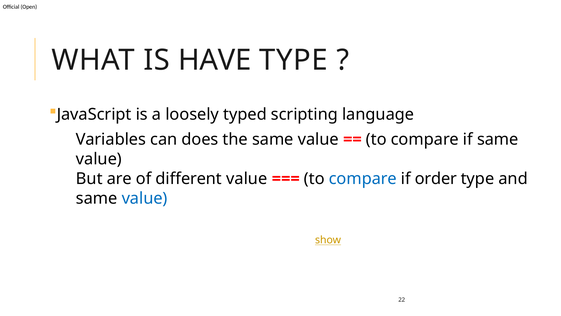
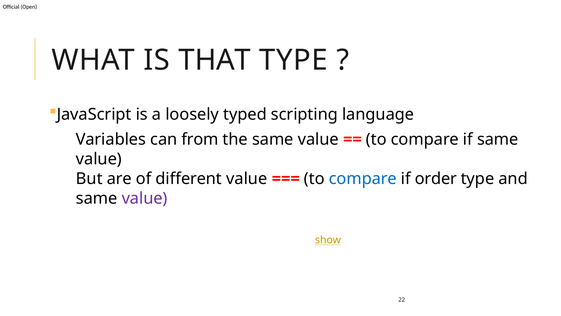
HAVE: HAVE -> THAT
does: does -> from
value at (145, 198) colour: blue -> purple
